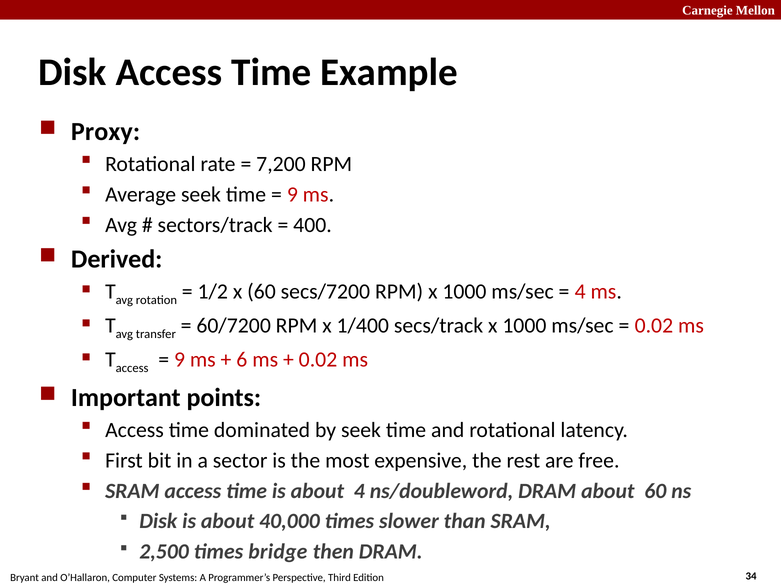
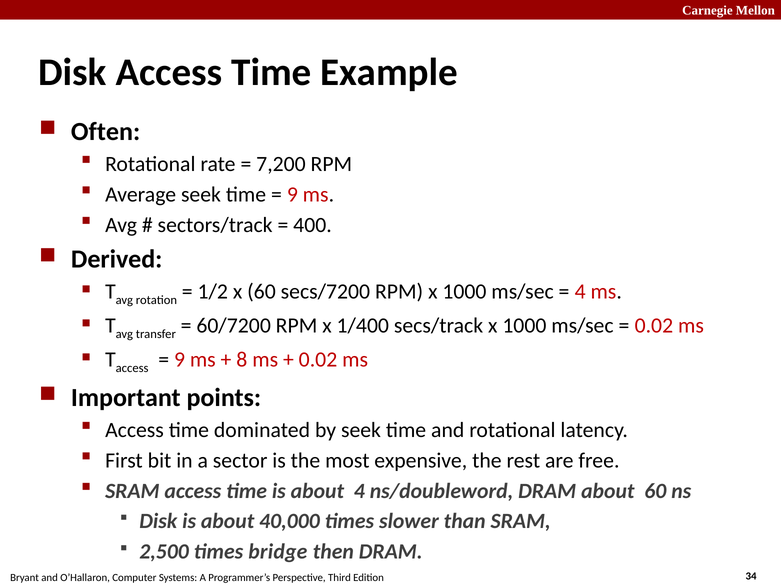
Proxy: Proxy -> Often
6: 6 -> 8
